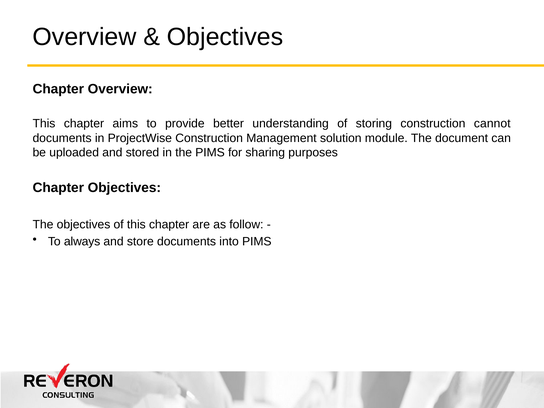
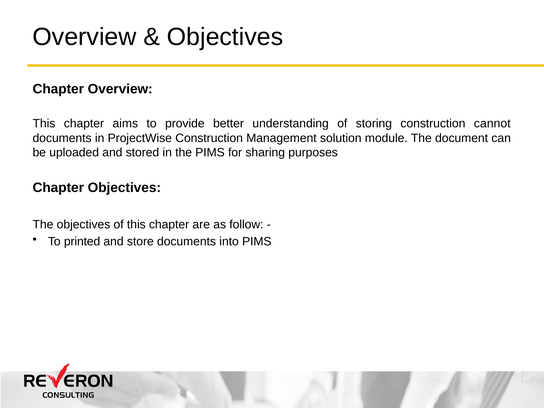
always: always -> printed
